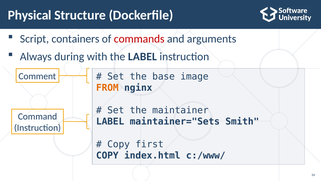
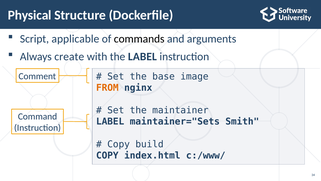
containers: containers -> applicable
commands colour: red -> black
during: during -> create
first: first -> build
